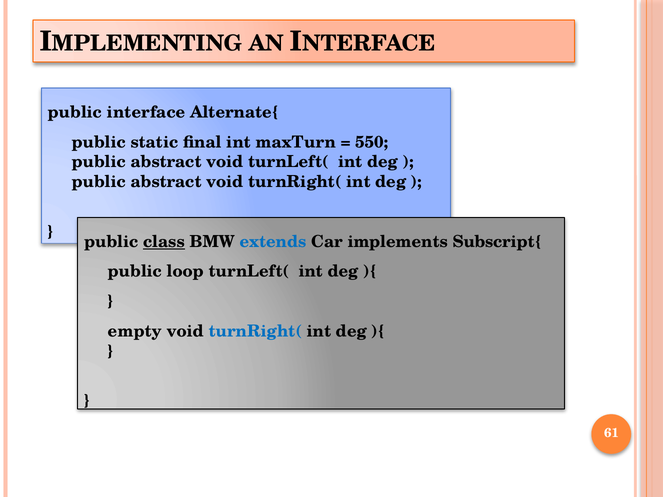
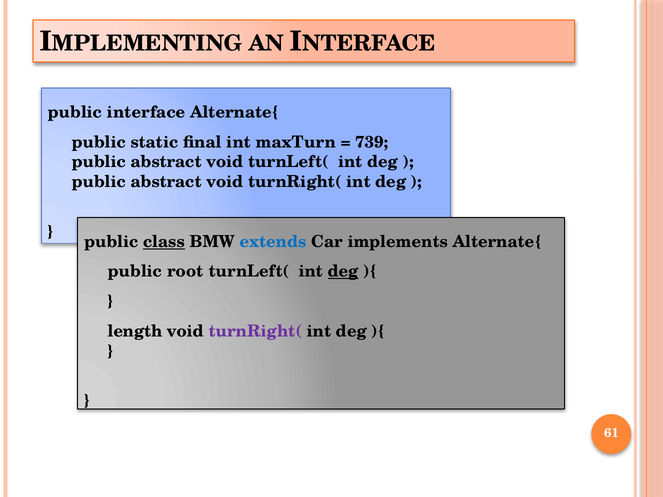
550: 550 -> 739
implements Subscript{: Subscript{ -> Alternate{
loop: loop -> root
deg at (343, 272) underline: none -> present
empty: empty -> length
turnRight( at (255, 331) colour: blue -> purple
